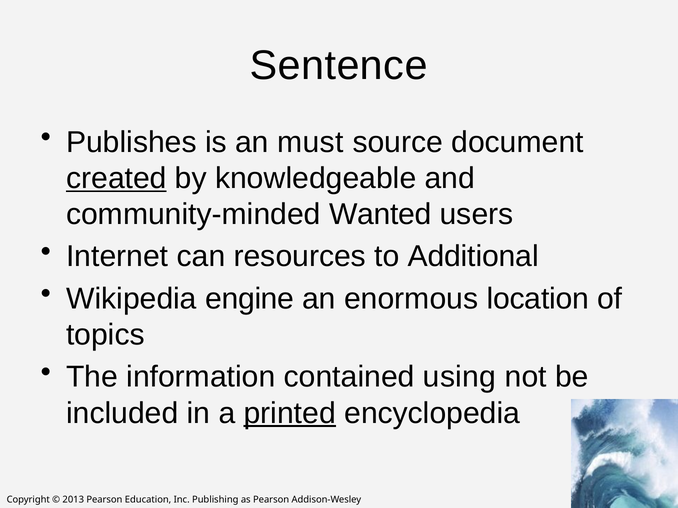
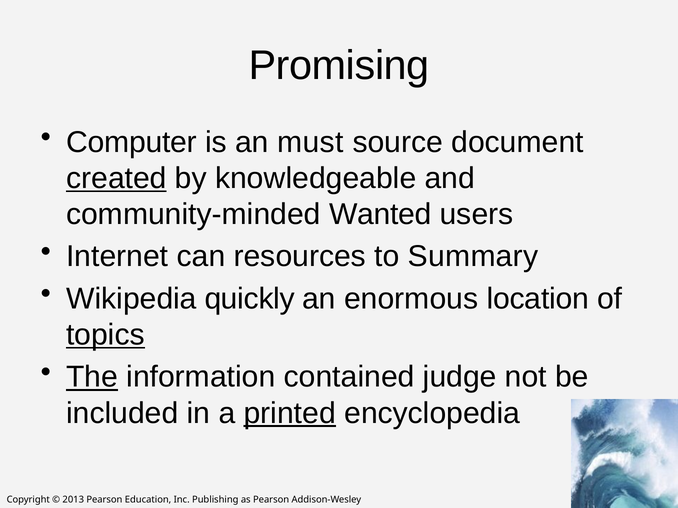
Sentence: Sentence -> Promising
Publishes: Publishes -> Computer
Additional: Additional -> Summary
engine: engine -> quickly
topics underline: none -> present
The underline: none -> present
using: using -> judge
